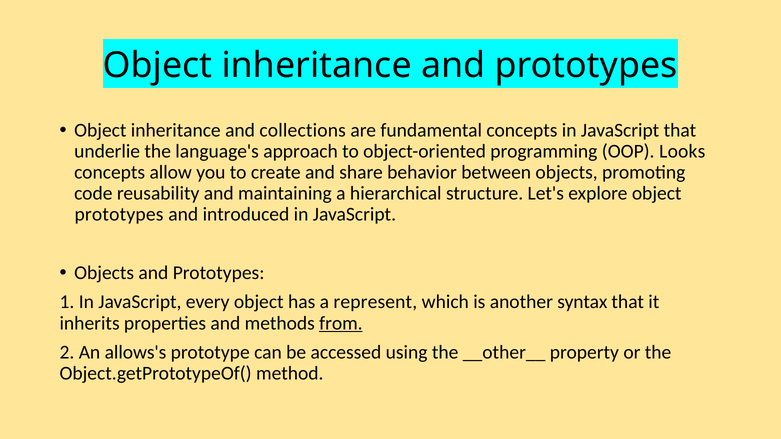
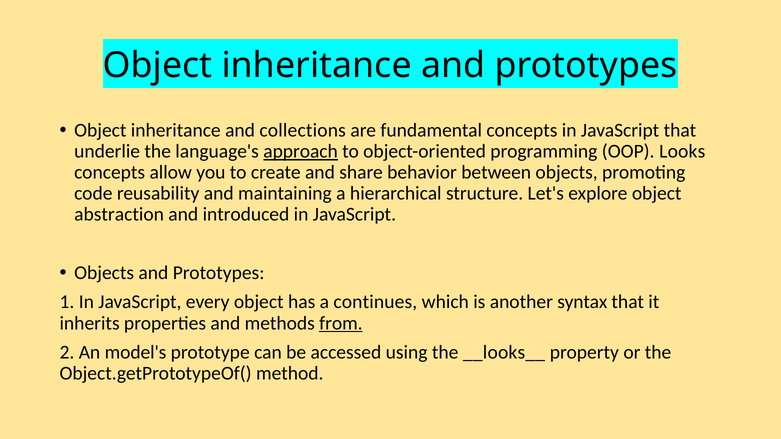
approach underline: none -> present
prototypes at (119, 215): prototypes -> abstraction
represent: represent -> continues
allows's: allows's -> model's
__other__: __other__ -> __looks__
